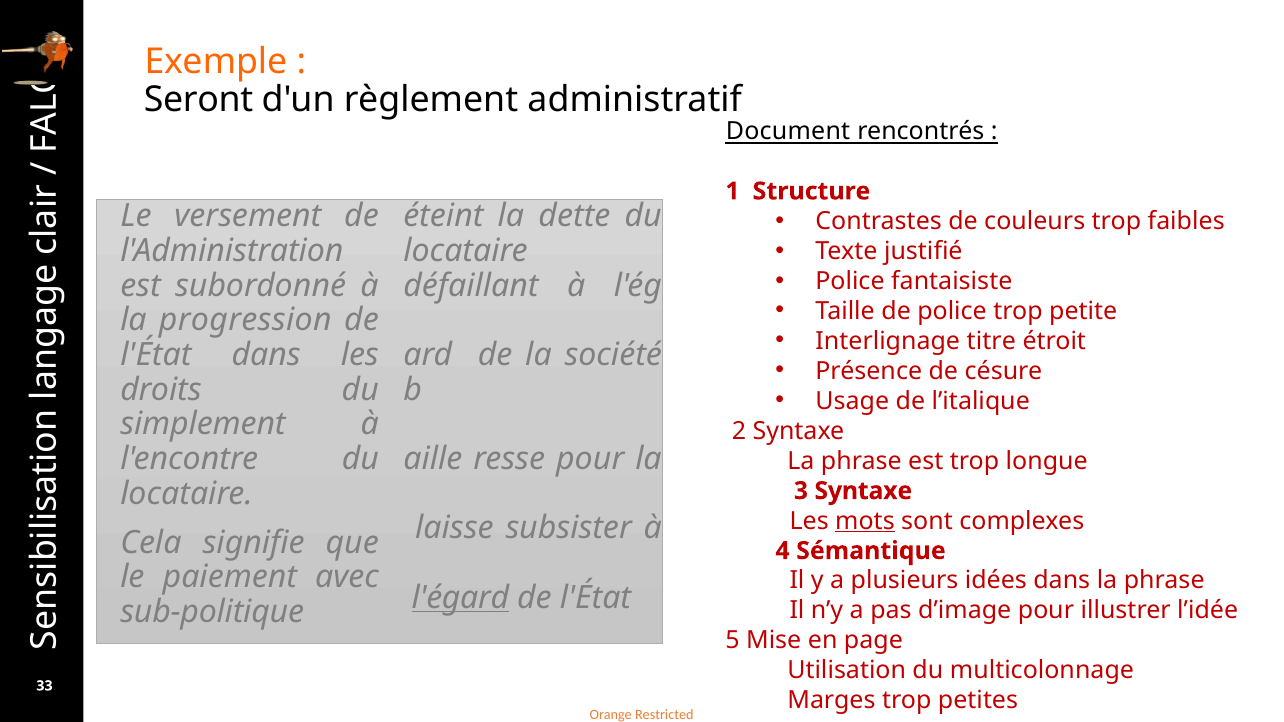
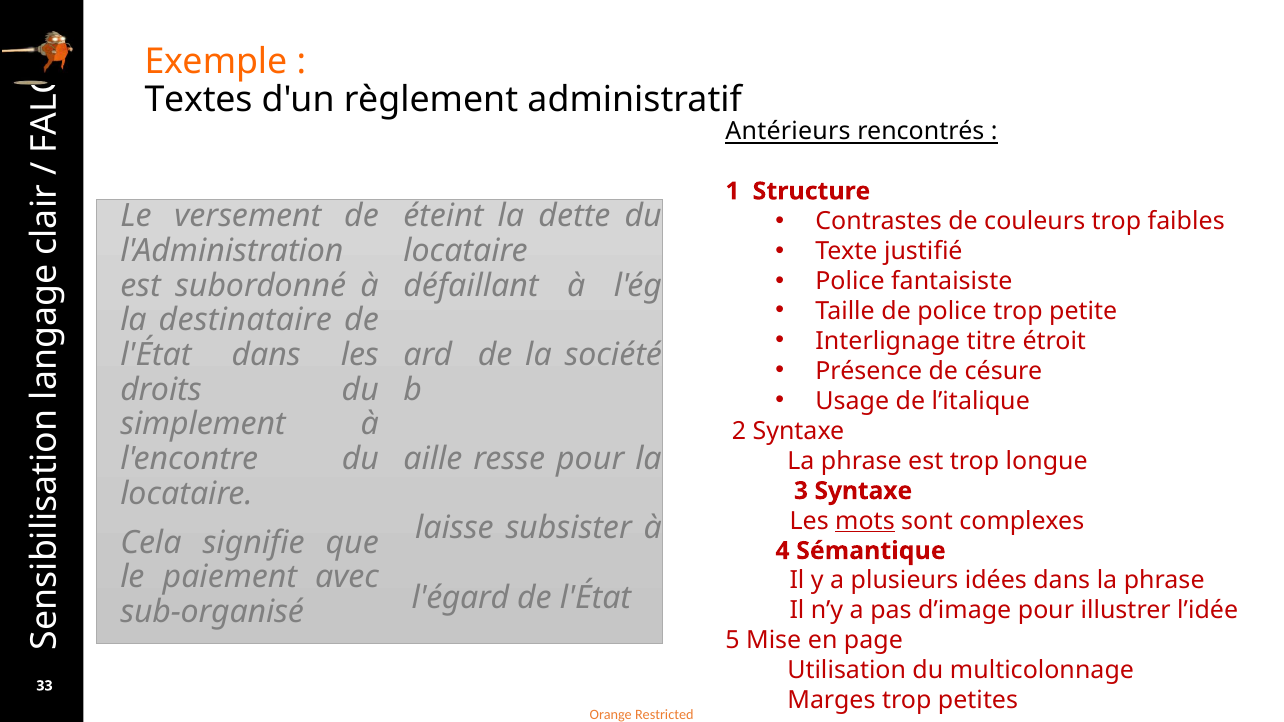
Seront: Seront -> Textes
Document: Document -> Antérieurs
progression: progression -> destinataire
l'égard underline: present -> none
sub-politique: sub-politique -> sub-organisé
